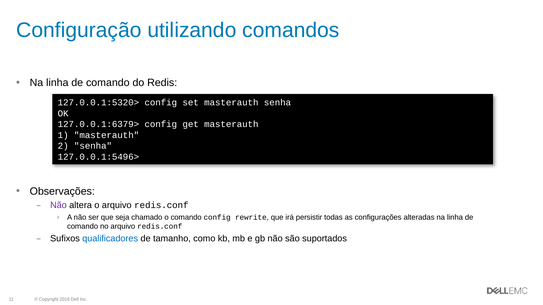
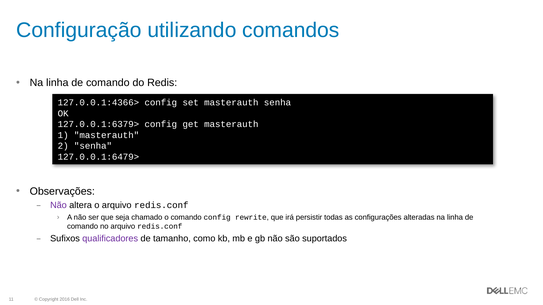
127.0.0.1:5320>: 127.0.0.1:5320> -> 127.0.0.1:4366>
127.0.0.1:5496>: 127.0.0.1:5496> -> 127.0.0.1:6479>
qualificadores colour: blue -> purple
